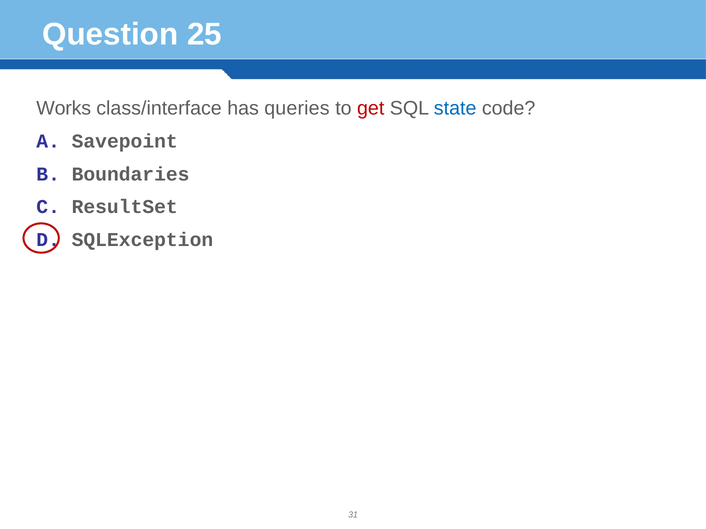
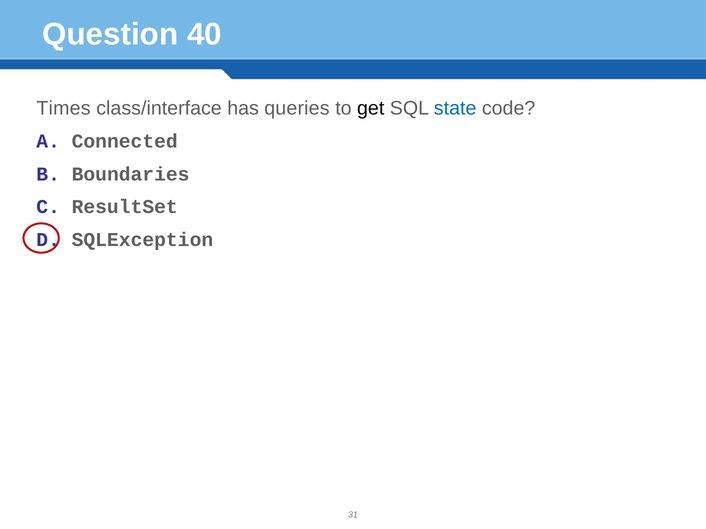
25: 25 -> 40
Works: Works -> Times
get colour: red -> black
Savepoint: Savepoint -> Connected
